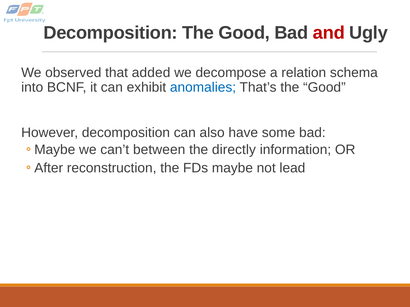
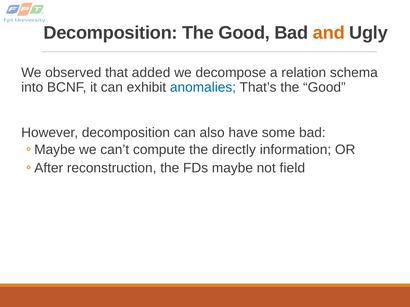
and colour: red -> orange
between: between -> compute
lead: lead -> field
